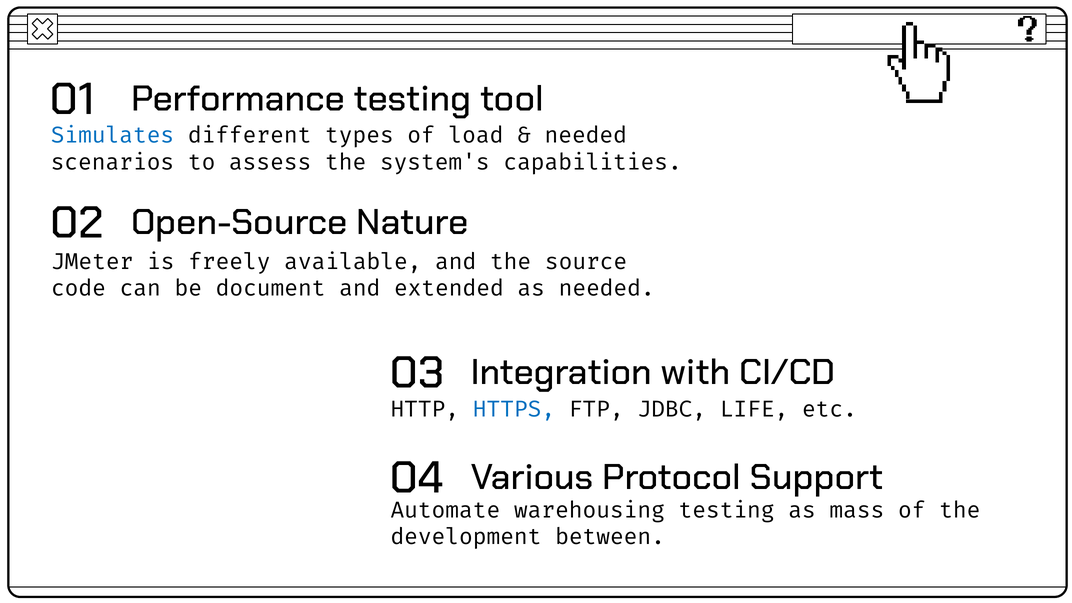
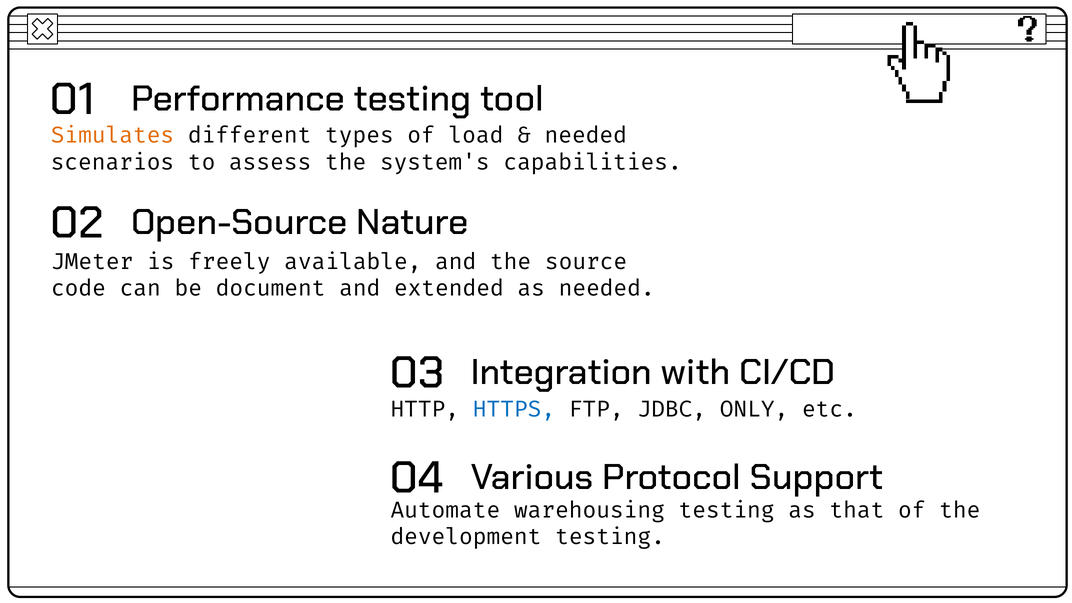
Simulates colour: blue -> orange
LIFE: LIFE -> ONLY
mass: mass -> that
development between: between -> testing
